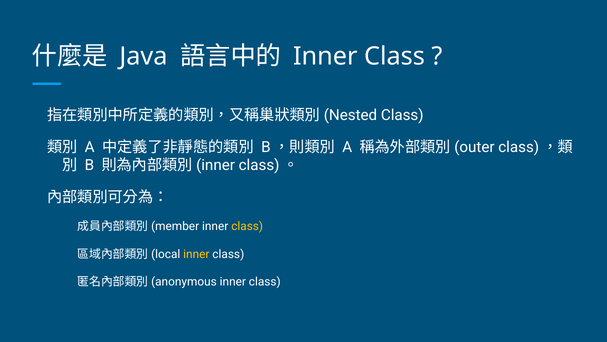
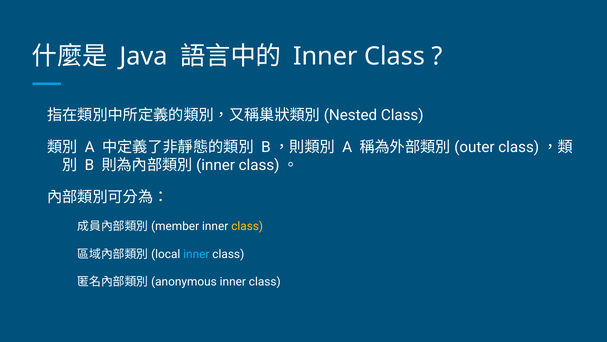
inner at (196, 254) colour: yellow -> light blue
